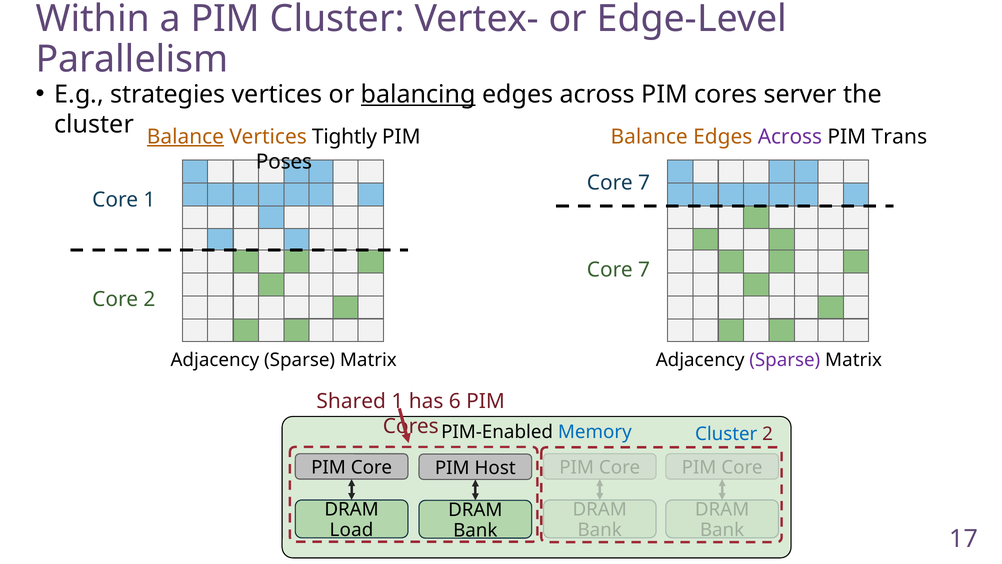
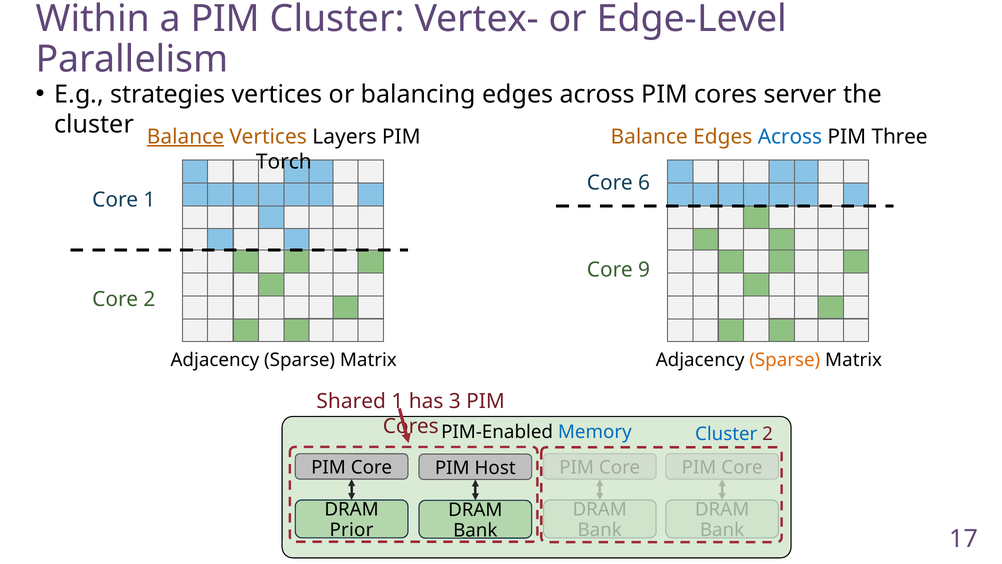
balancing underline: present -> none
Tightly: Tightly -> Layers
Across at (790, 137) colour: purple -> blue
Trans: Trans -> Three
Poses: Poses -> Torch
7 at (644, 183): 7 -> 6
7 at (644, 270): 7 -> 9
Sparse at (785, 360) colour: purple -> orange
6: 6 -> 3
Load: Load -> Prior
